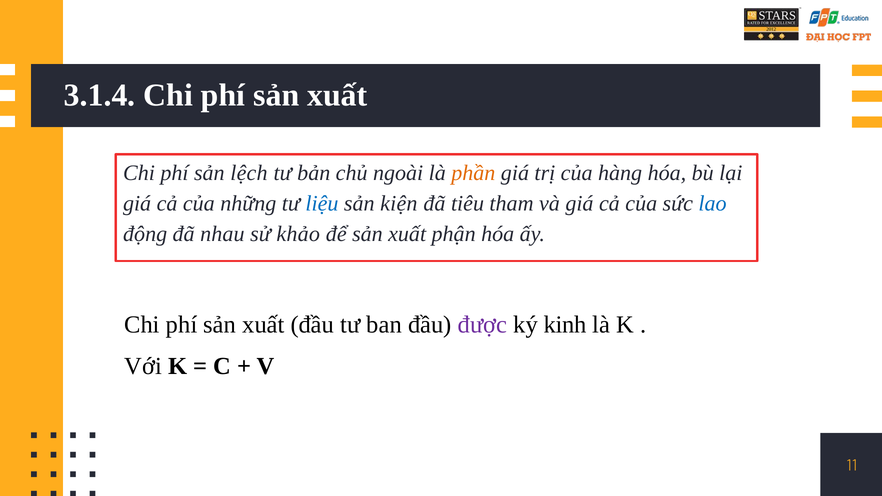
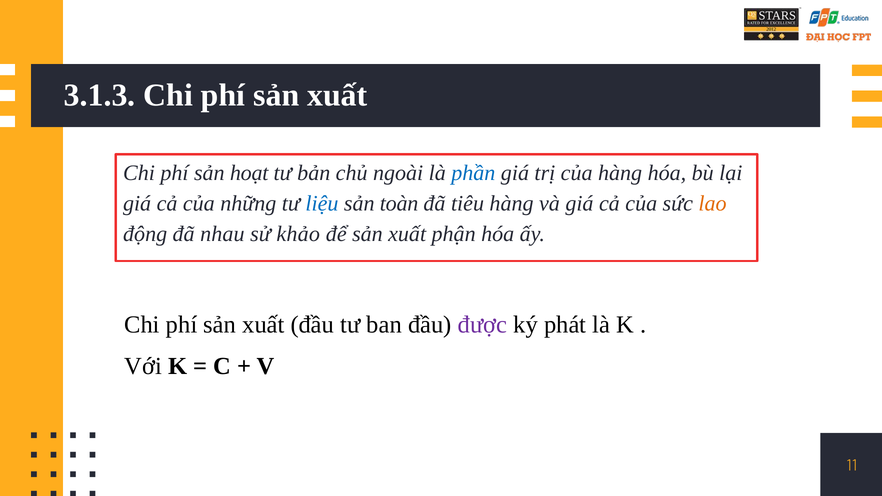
3.1.4: 3.1.4 -> 3.1.3
lệch: lệch -> hoạt
phần colour: orange -> blue
kiện: kiện -> toàn
tiêu tham: tham -> hàng
lao colour: blue -> orange
kinh: kinh -> phát
